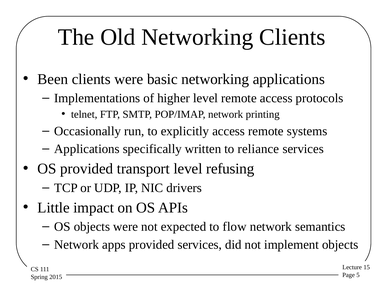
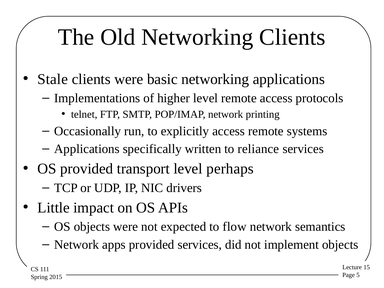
Been: Been -> Stale
refusing: refusing -> perhaps
